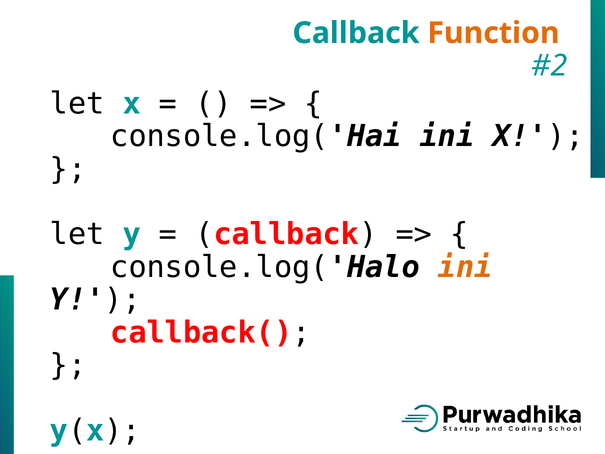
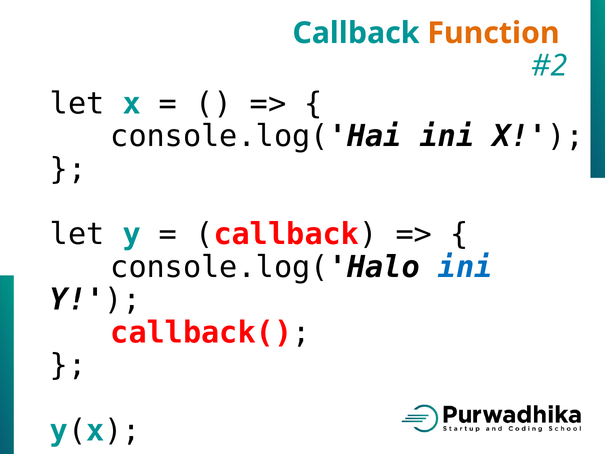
ini at (465, 267) colour: orange -> blue
